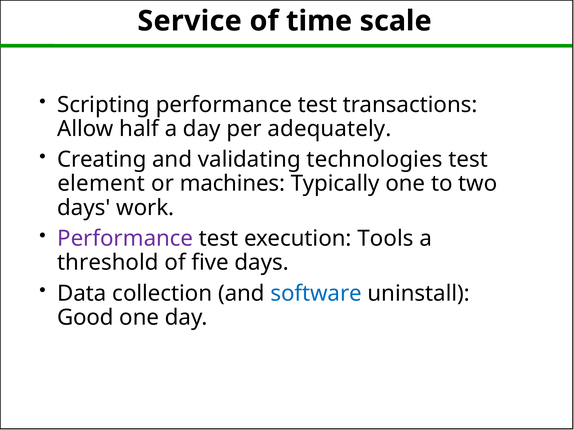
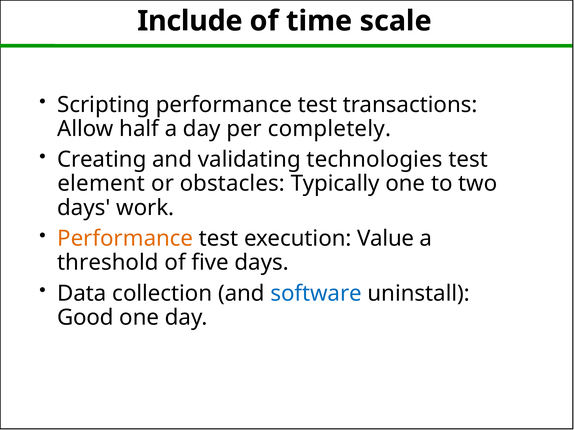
Service: Service -> Include
adequately: adequately -> completely
machines: machines -> obstacles
Performance at (125, 239) colour: purple -> orange
Tools: Tools -> Value
